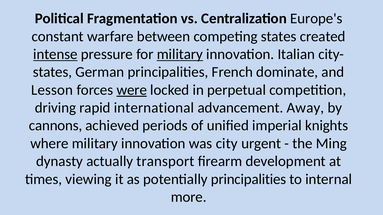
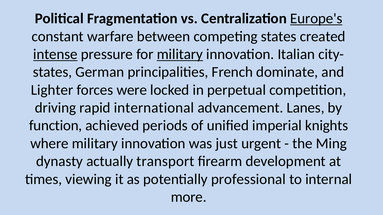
Europe's underline: none -> present
Lesson: Lesson -> Lighter
were underline: present -> none
Away: Away -> Lanes
cannons: cannons -> function
city: city -> just
potentially principalities: principalities -> professional
